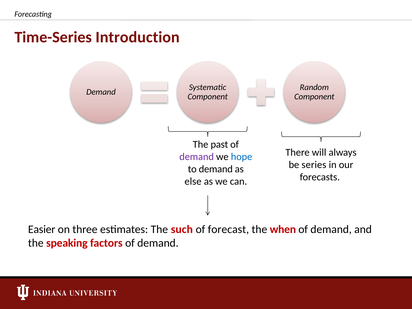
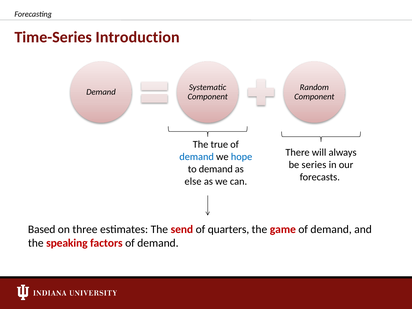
past: past -> true
demand at (197, 157) colour: purple -> blue
Easier: Easier -> Based
such: such -> send
forecast: forecast -> quarters
when: when -> game
